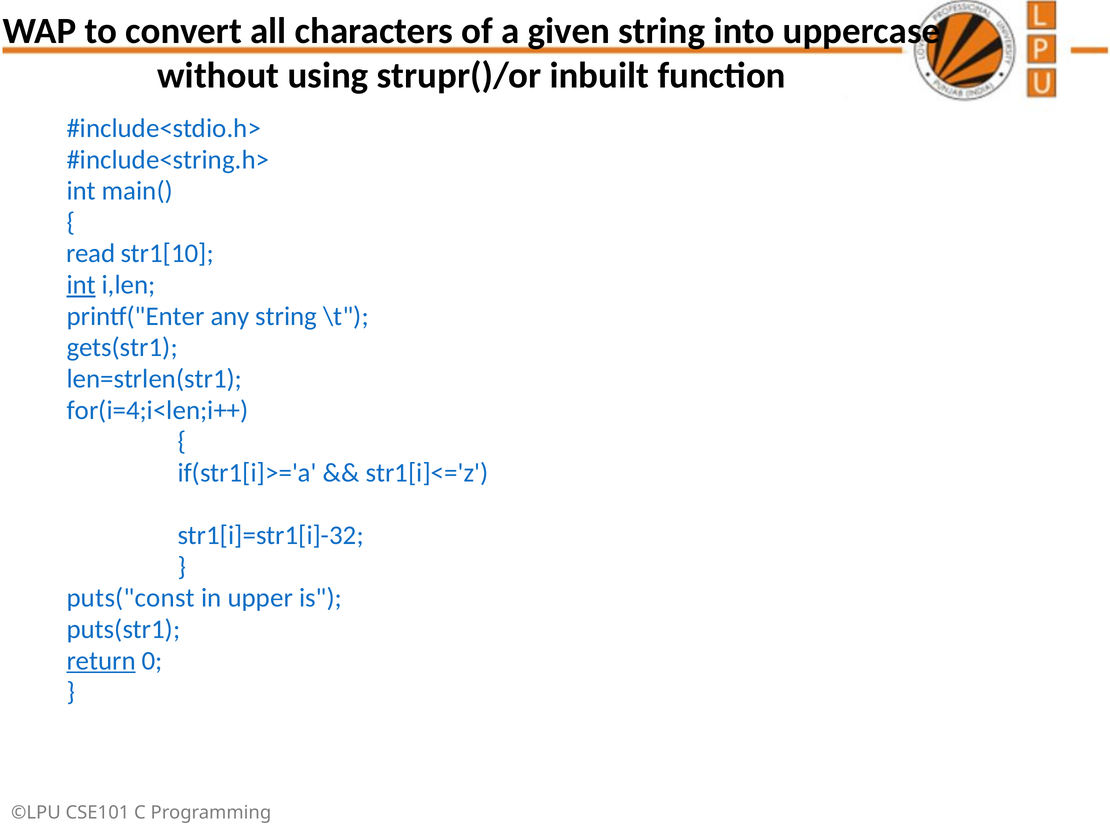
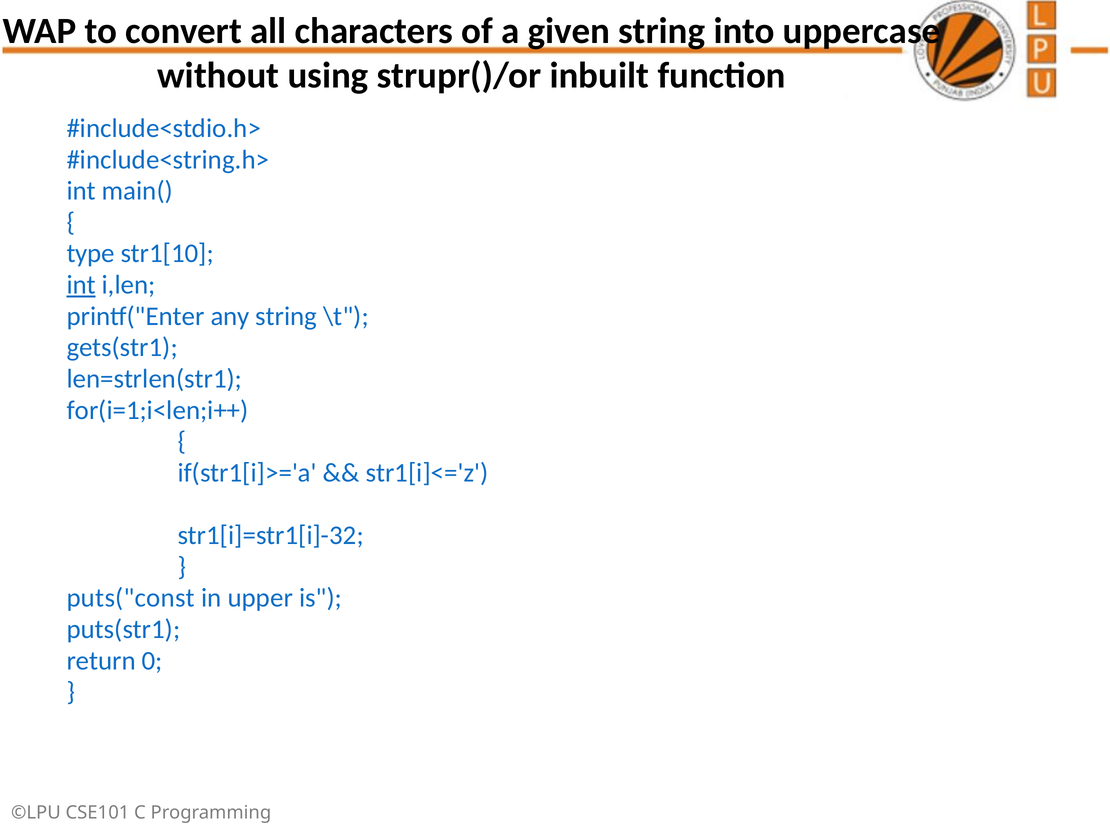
read: read -> type
for(i=4;i<len;i++: for(i=4;i<len;i++ -> for(i=1;i<len;i++
return underline: present -> none
